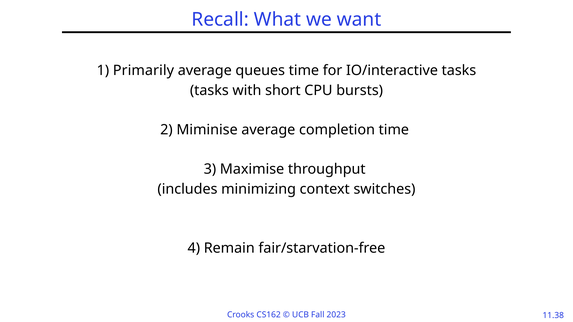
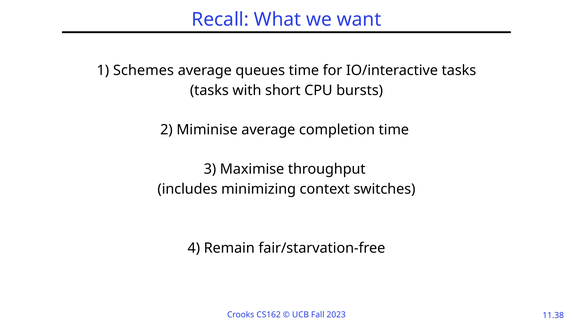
Primarily: Primarily -> Schemes
